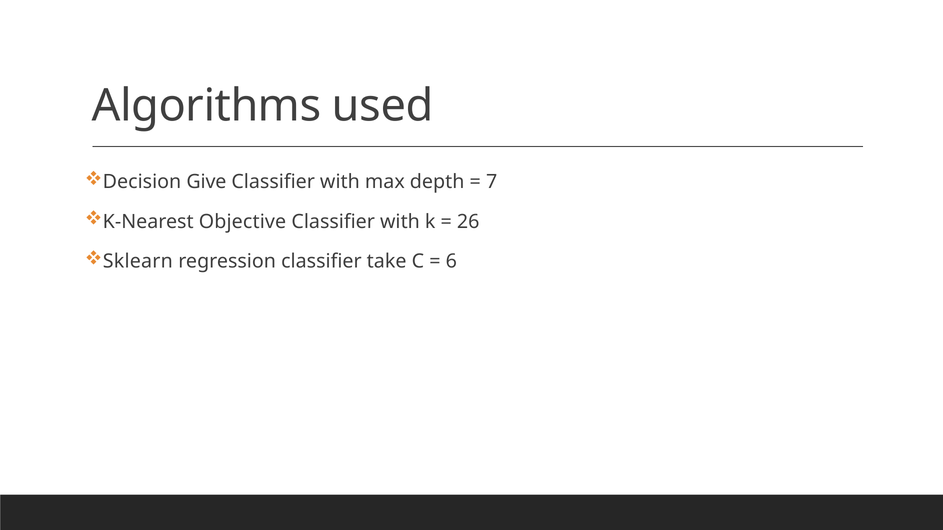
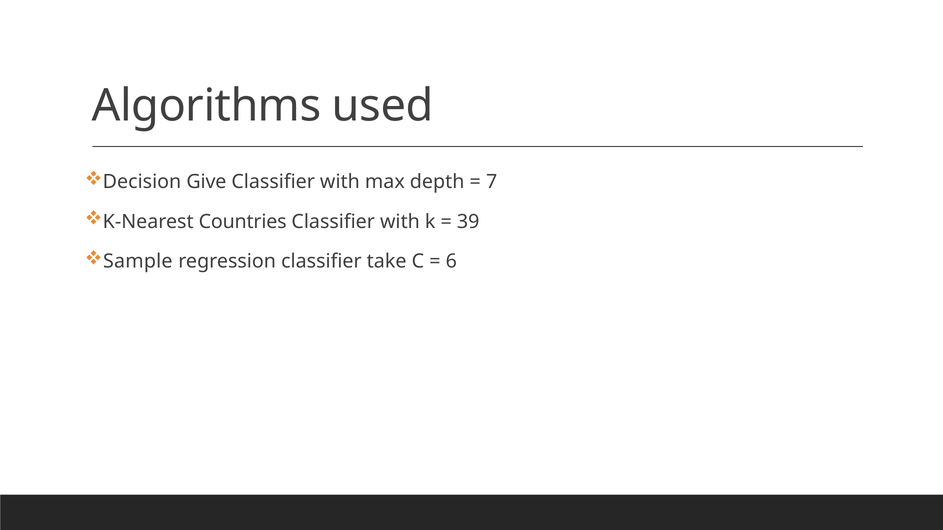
Objective: Objective -> Countries
26: 26 -> 39
Sklearn: Sklearn -> Sample
